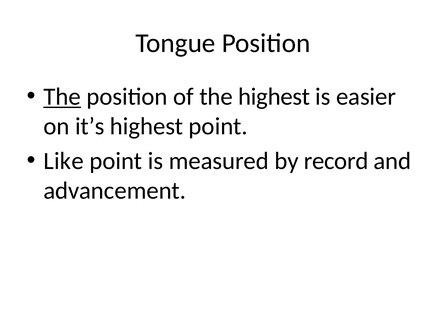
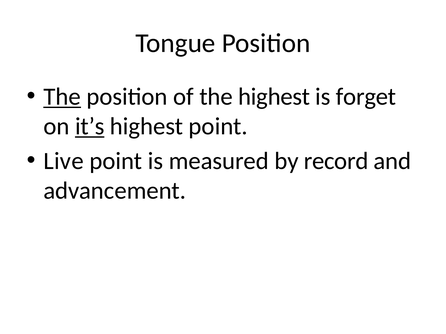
easier: easier -> forget
it’s underline: none -> present
Like: Like -> Live
